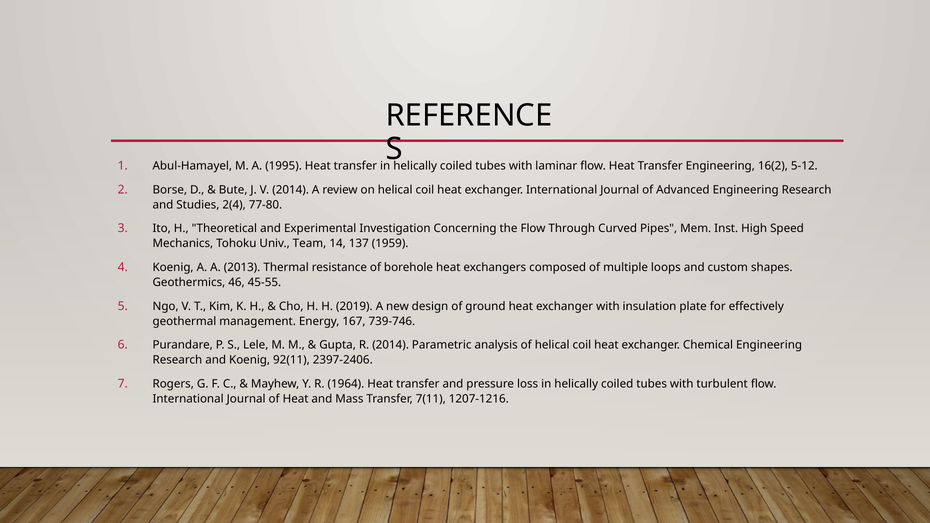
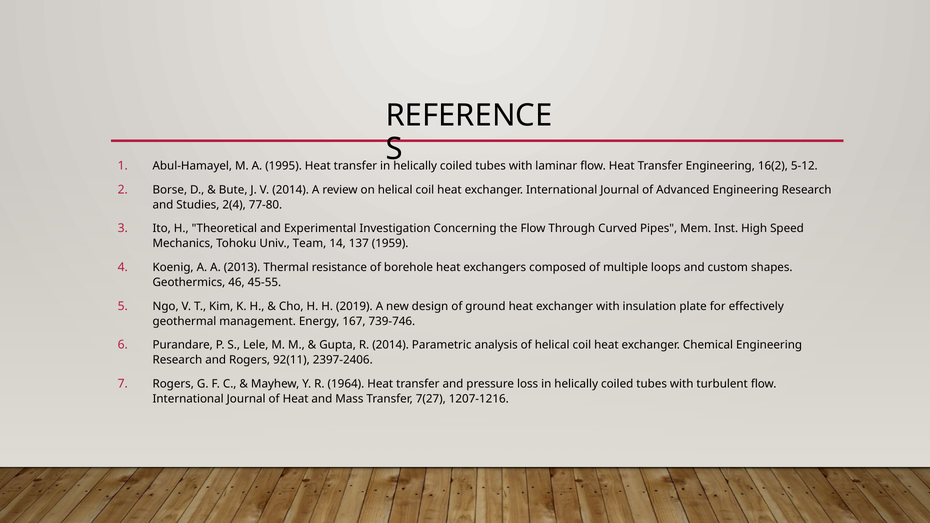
and Koenig: Koenig -> Rogers
7(11: 7(11 -> 7(27
